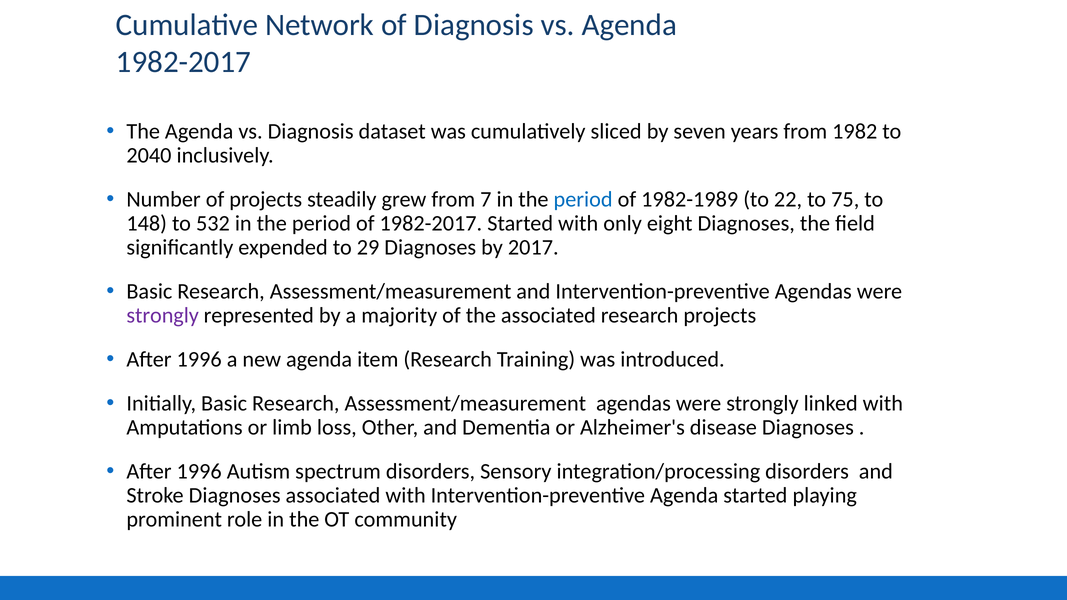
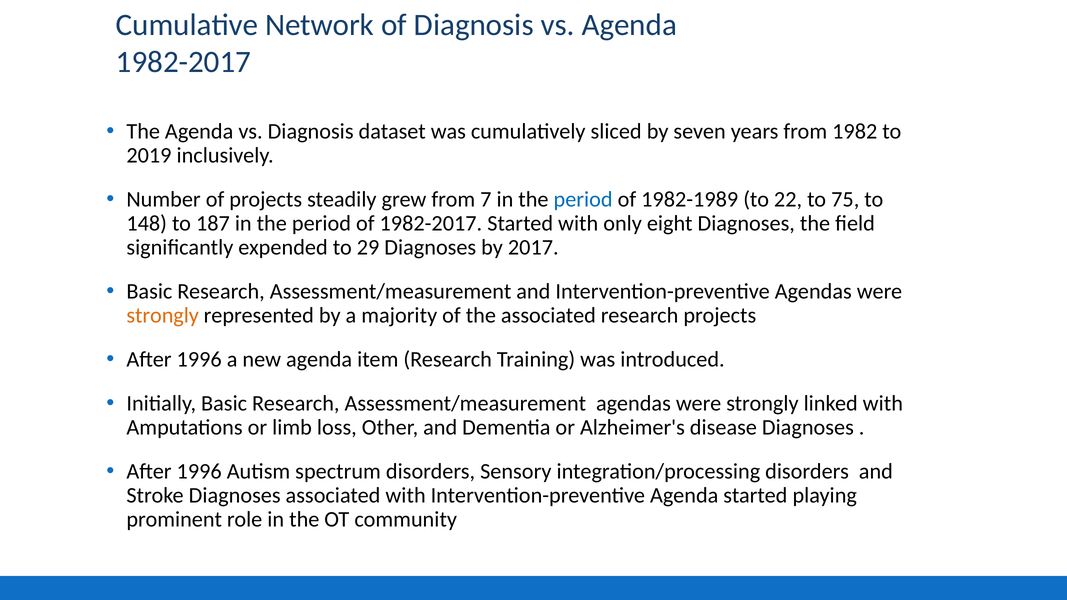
2040: 2040 -> 2019
532: 532 -> 187
strongly at (163, 315) colour: purple -> orange
